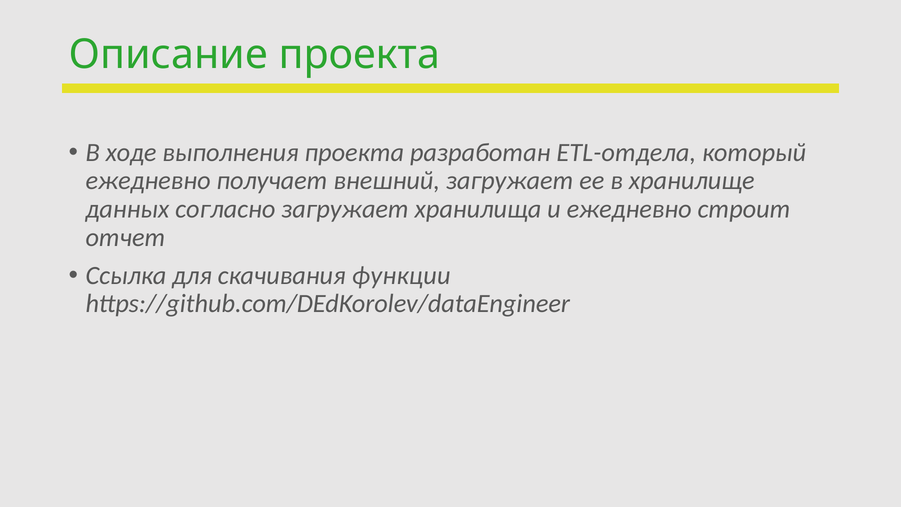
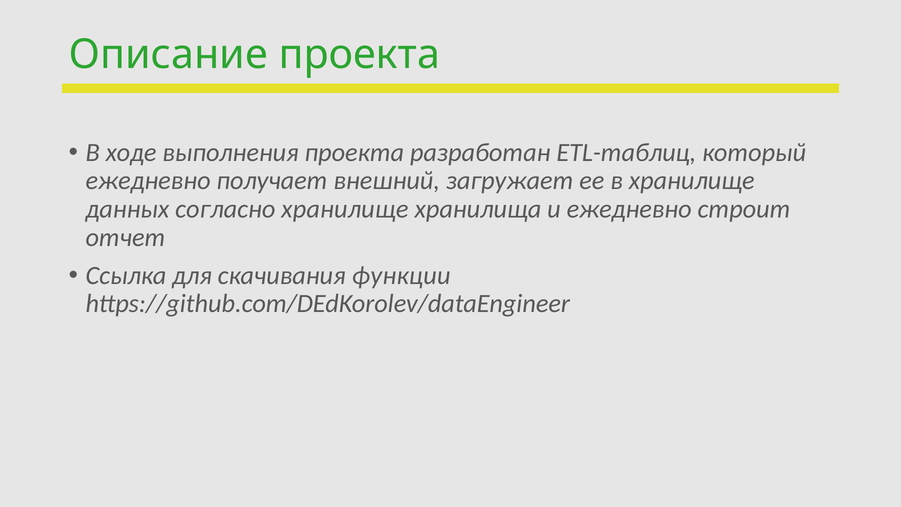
ETL-отдела: ETL-отдела -> ETL-таблиц
согласно загружает: загружает -> хранилище
